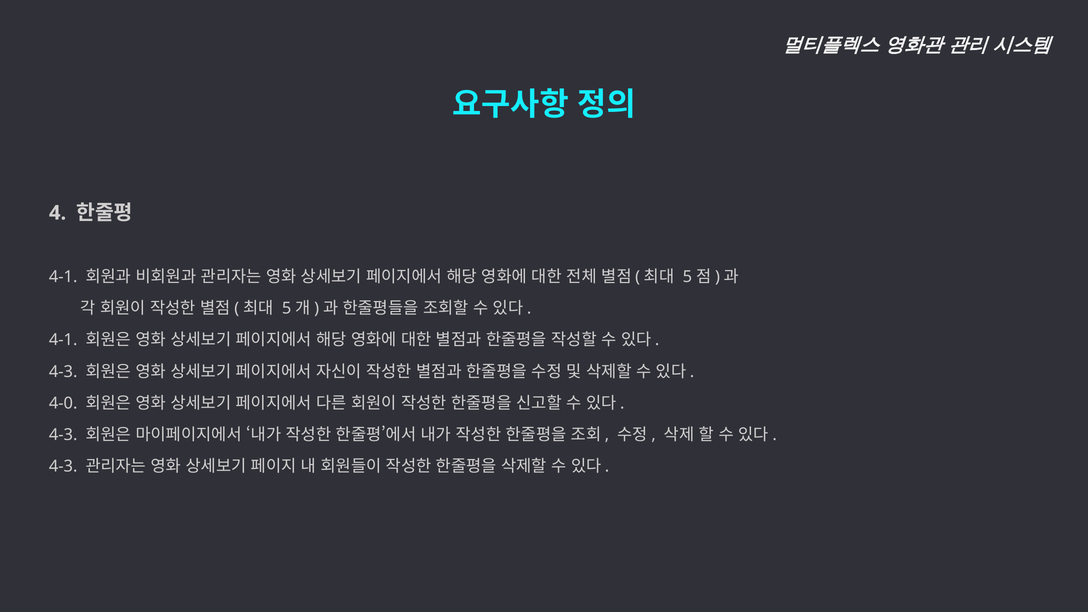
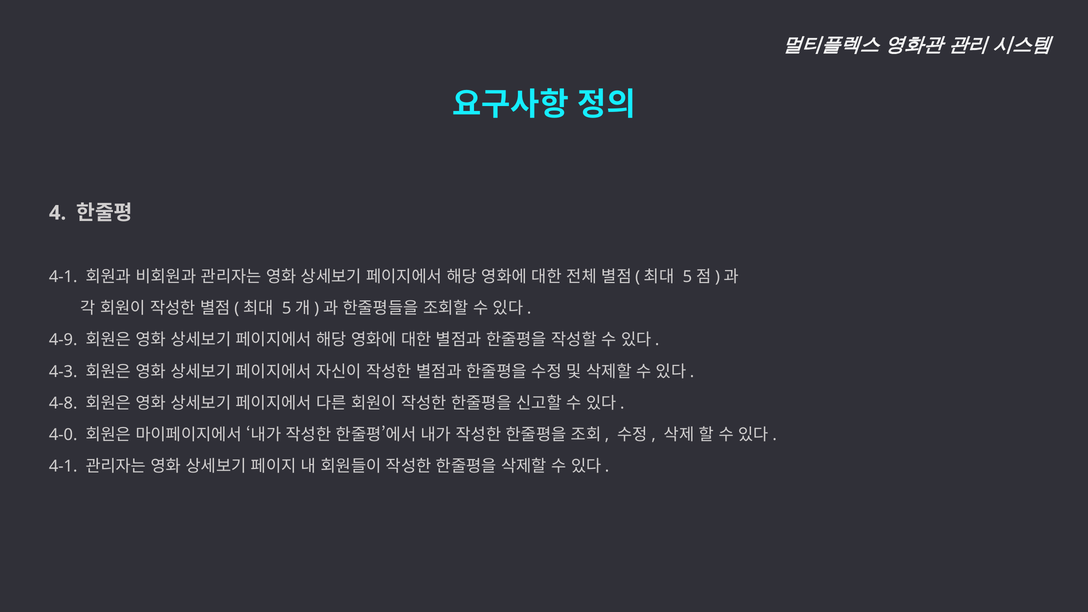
4-1 at (63, 340): 4-1 -> 4-9
4-0: 4-0 -> 4-8
4-3 at (63, 435): 4-3 -> 4-0
4-3 at (63, 466): 4-3 -> 4-1
